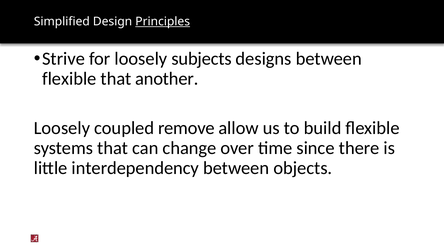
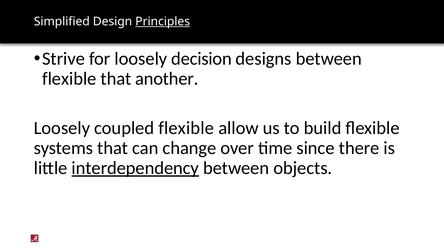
subjects: subjects -> decision
coupled remove: remove -> flexible
interdependency underline: none -> present
